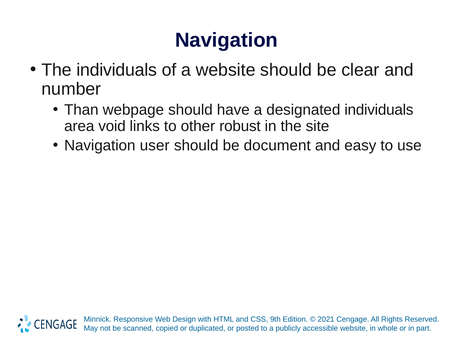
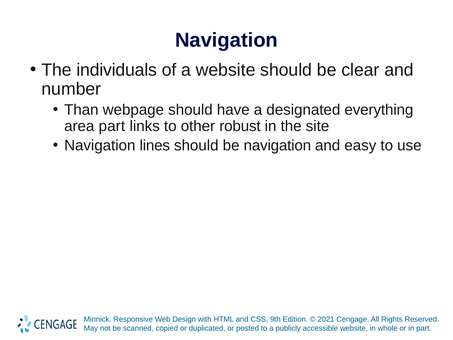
designated individuals: individuals -> everything
area void: void -> part
user: user -> lines
be document: document -> navigation
